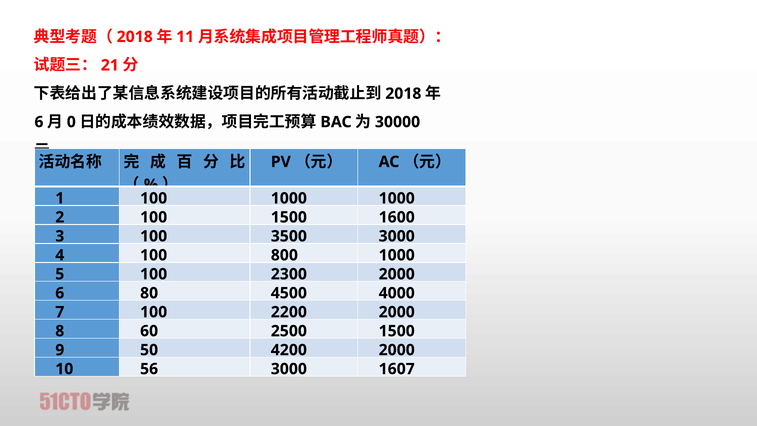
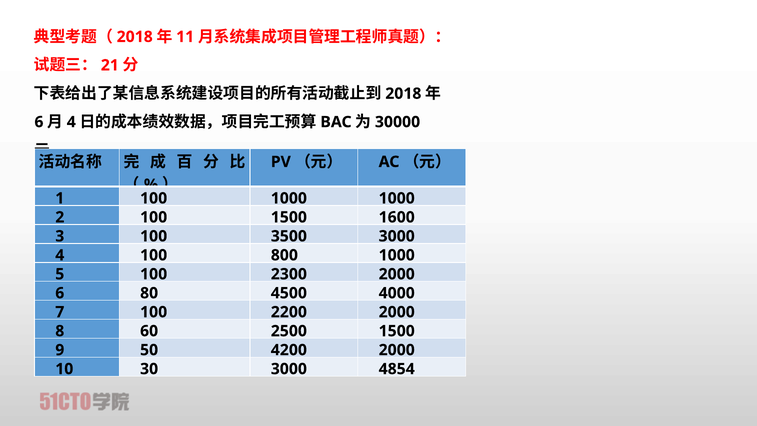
0 at (71, 122): 0 -> 4
56: 56 -> 30
1607: 1607 -> 4854
